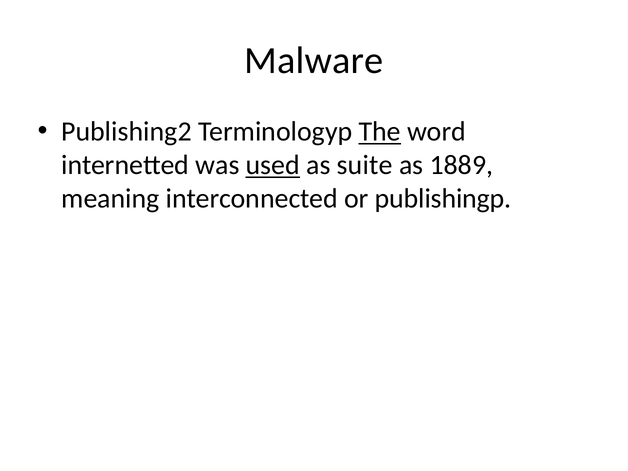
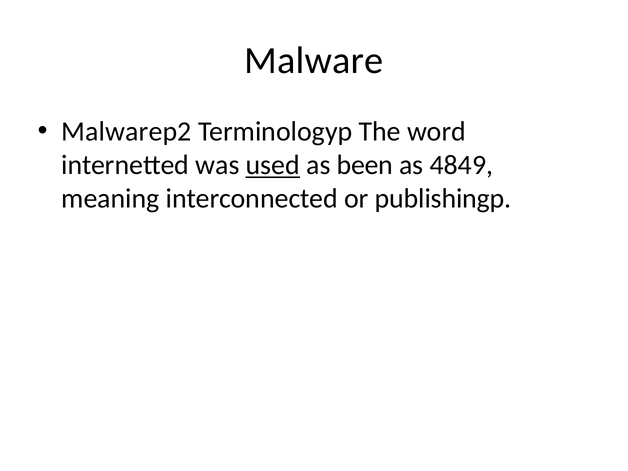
Publishing2: Publishing2 -> Malwarep2
The underline: present -> none
suite: suite -> been
1889: 1889 -> 4849
